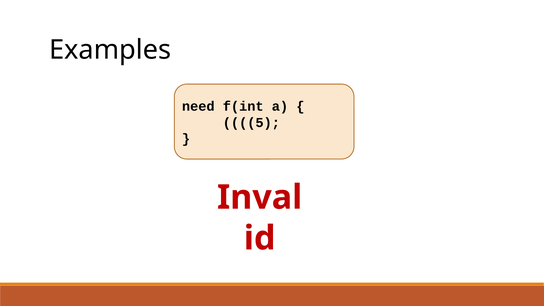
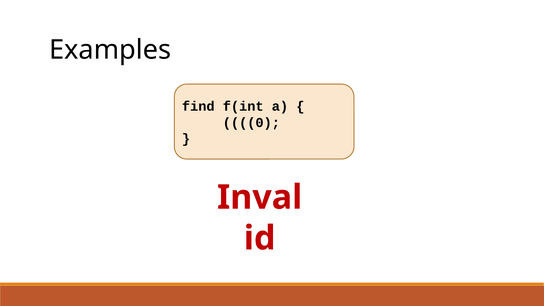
need: need -> find
5: 5 -> 0
